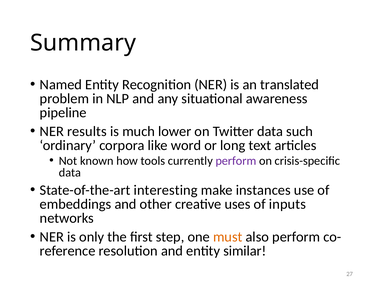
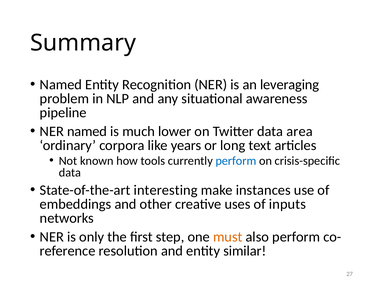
translated: translated -> leveraging
NER results: results -> named
such: such -> area
word: word -> years
perform at (236, 161) colour: purple -> blue
